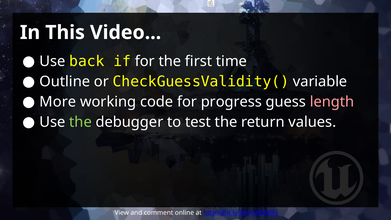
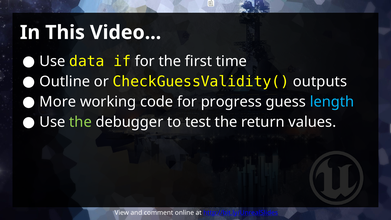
back: back -> data
variable: variable -> outputs
length colour: pink -> light blue
